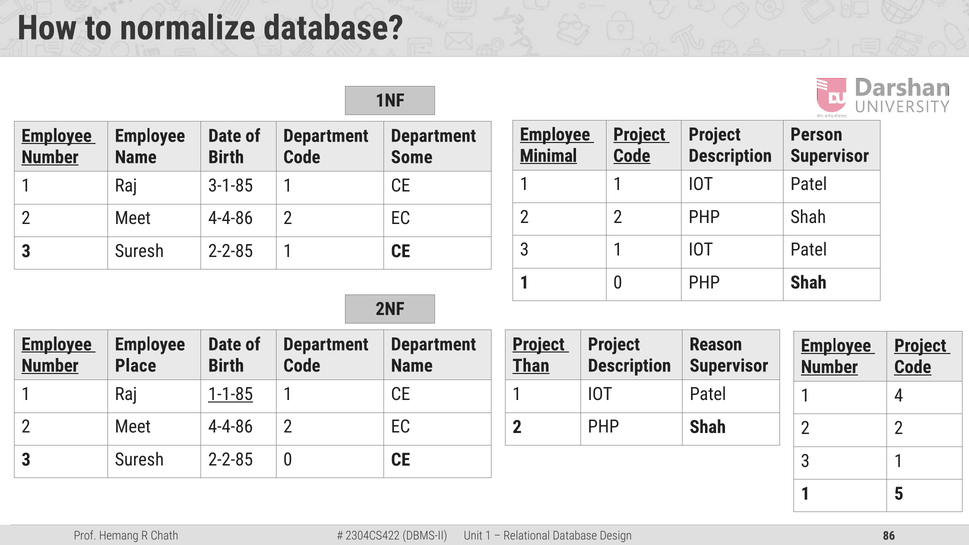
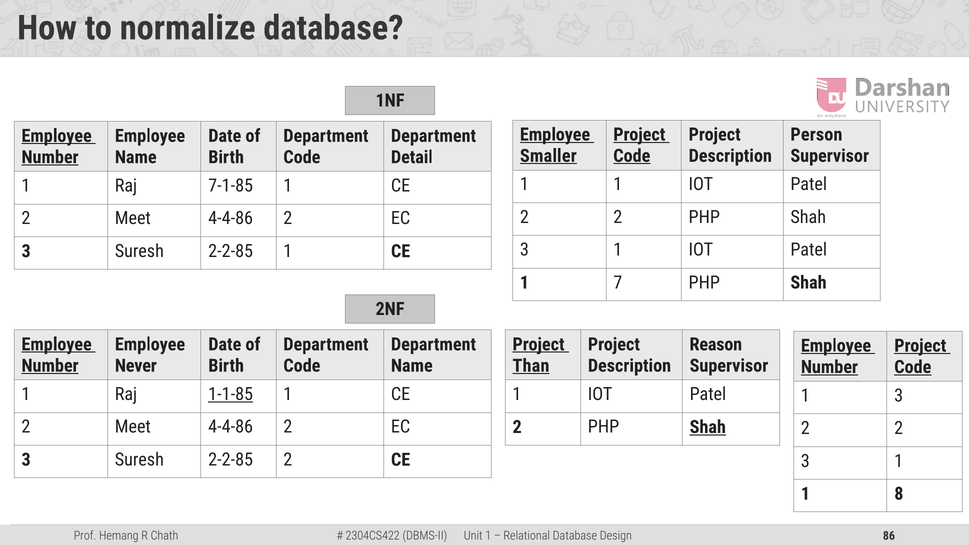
Minimal: Minimal -> Smaller
Some: Some -> Detail
3-1-85: 3-1-85 -> 7-1-85
1 0: 0 -> 7
Place: Place -> Never
1 4: 4 -> 3
Shah at (708, 427) underline: none -> present
2-2-85 0: 0 -> 2
5: 5 -> 8
